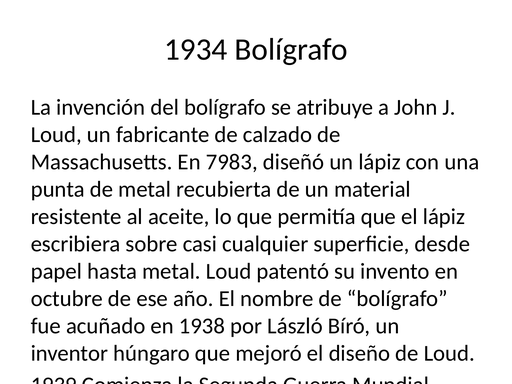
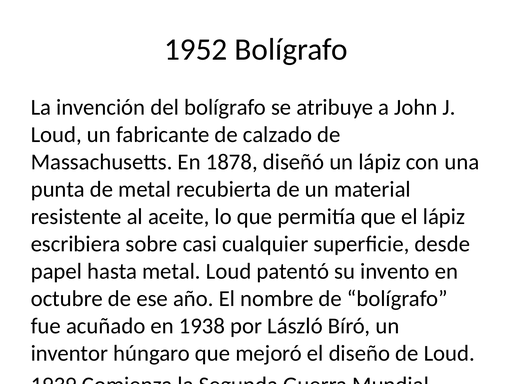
1934: 1934 -> 1952
7983: 7983 -> 1878
